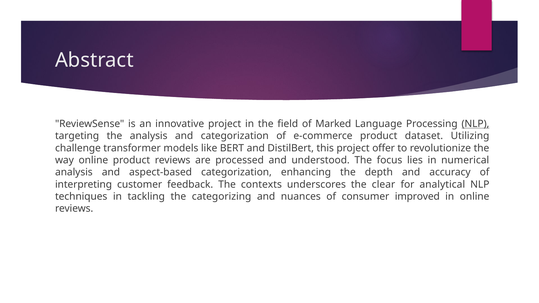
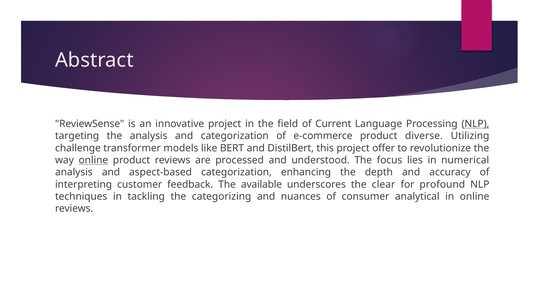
Marked: Marked -> Current
dataset: dataset -> diverse
online at (93, 160) underline: none -> present
contexts: contexts -> available
analytical: analytical -> profound
improved: improved -> analytical
